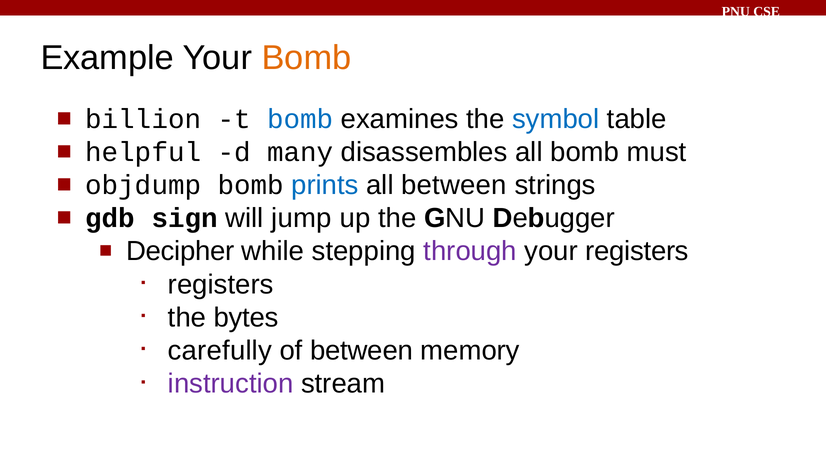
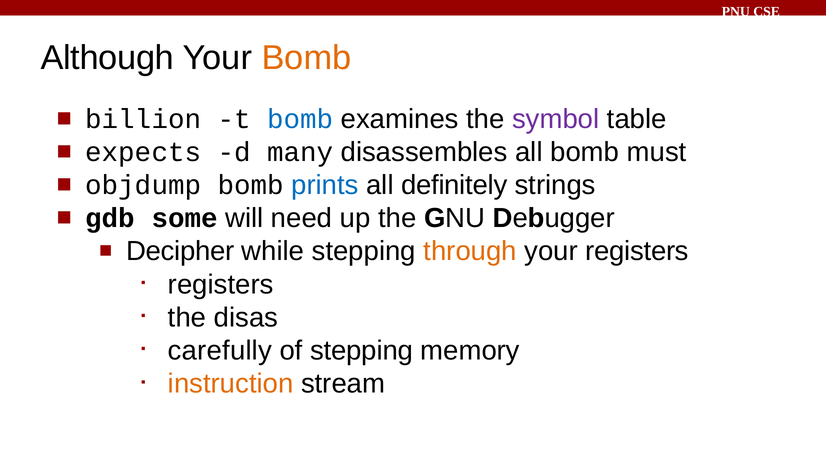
Example: Example -> Although
symbol colour: blue -> purple
helpful: helpful -> expects
all between: between -> definitely
sign: sign -> some
jump: jump -> need
through colour: purple -> orange
bytes: bytes -> disas
of between: between -> stepping
instruction colour: purple -> orange
